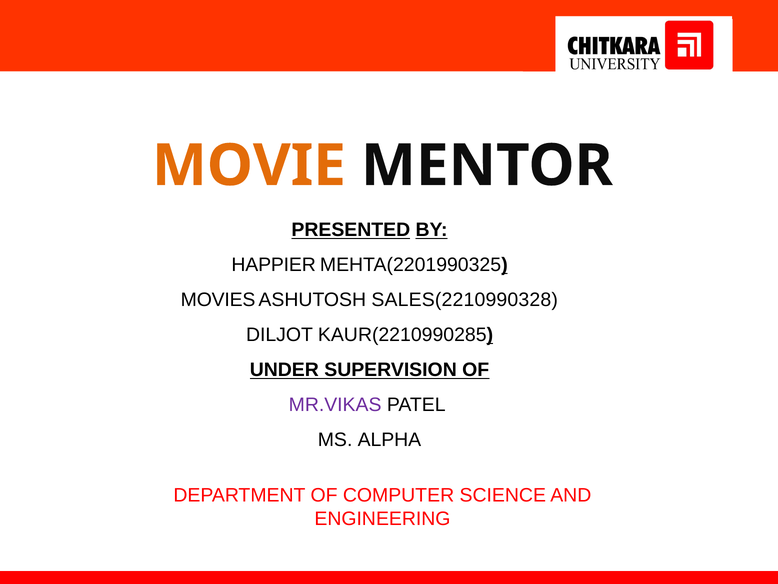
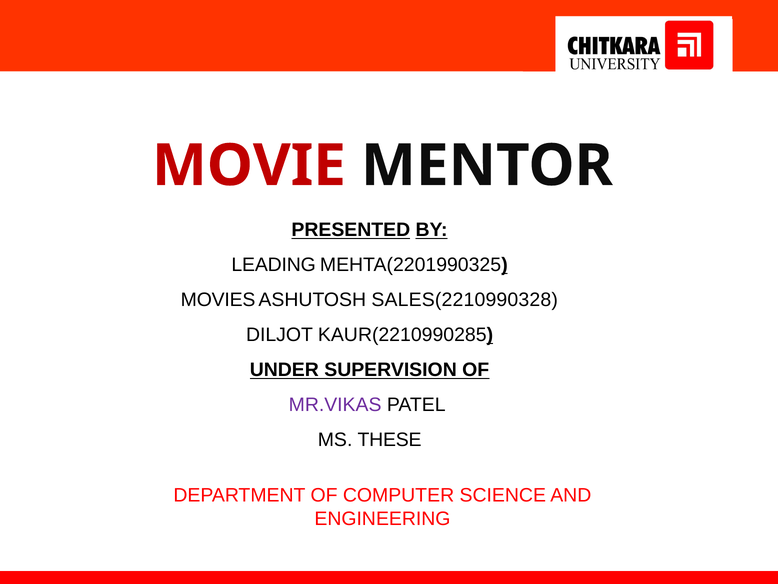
MOVIE colour: orange -> red
HAPPIER: HAPPIER -> LEADING
ALPHA: ALPHA -> THESE
